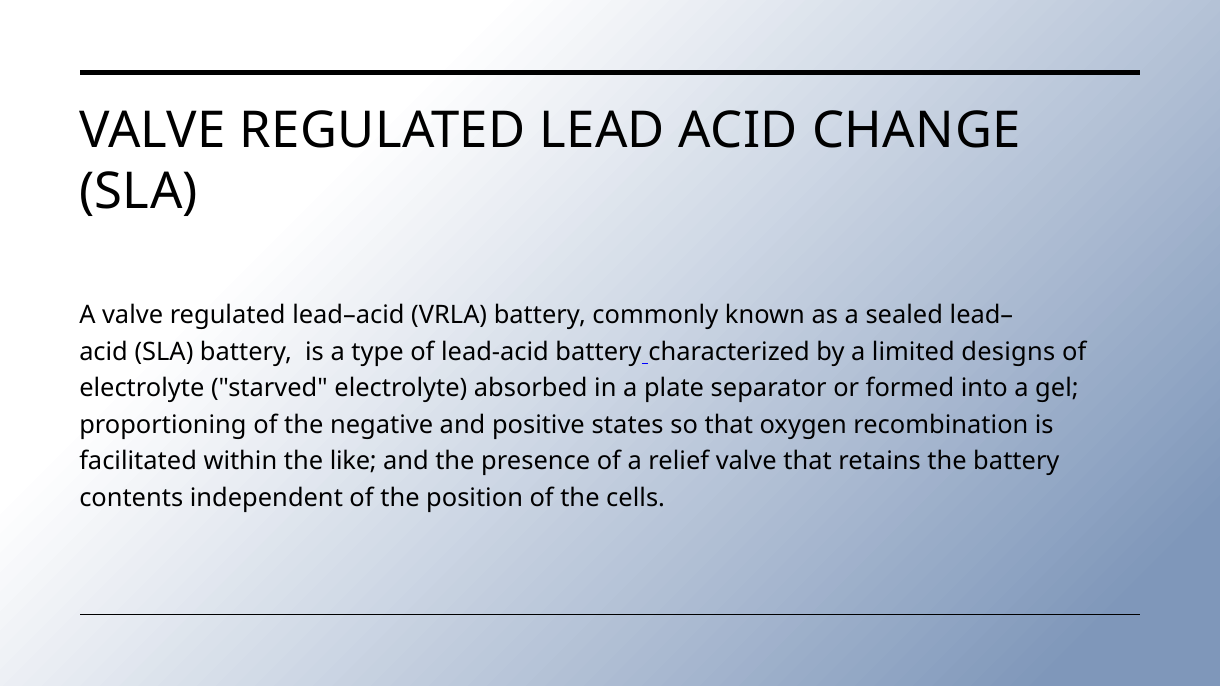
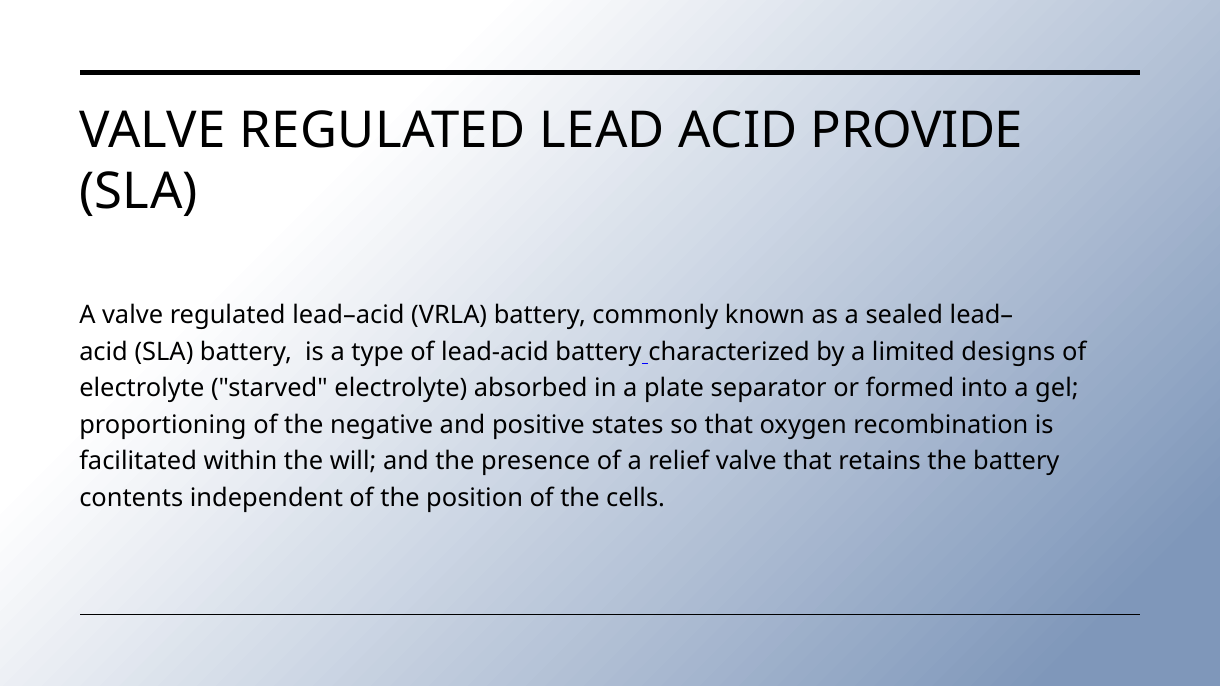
CHANGE: CHANGE -> PROVIDE
like: like -> will
